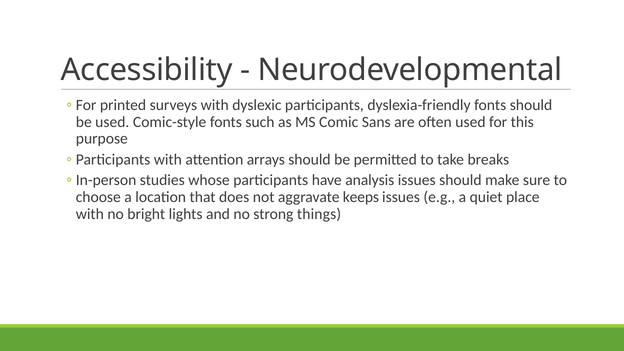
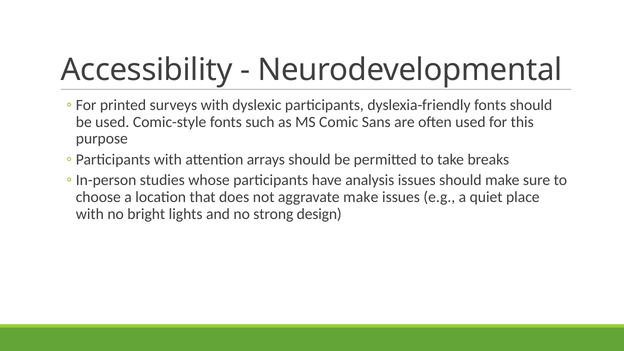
aggravate keeps: keeps -> make
things: things -> design
